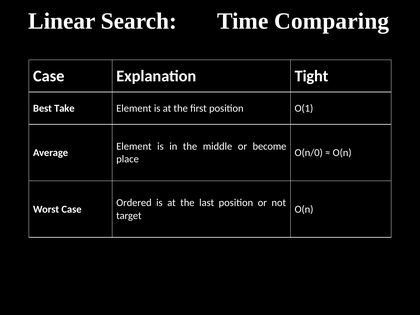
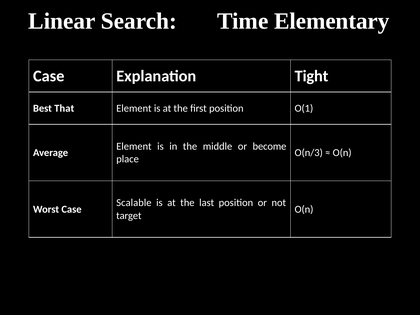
Comparing: Comparing -> Elementary
Take: Take -> That
O(n/0: O(n/0 -> O(n/3
Ordered: Ordered -> Scalable
